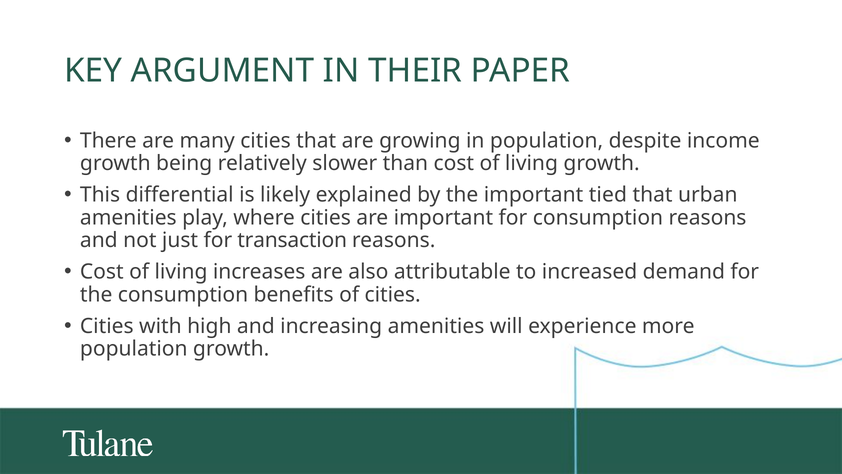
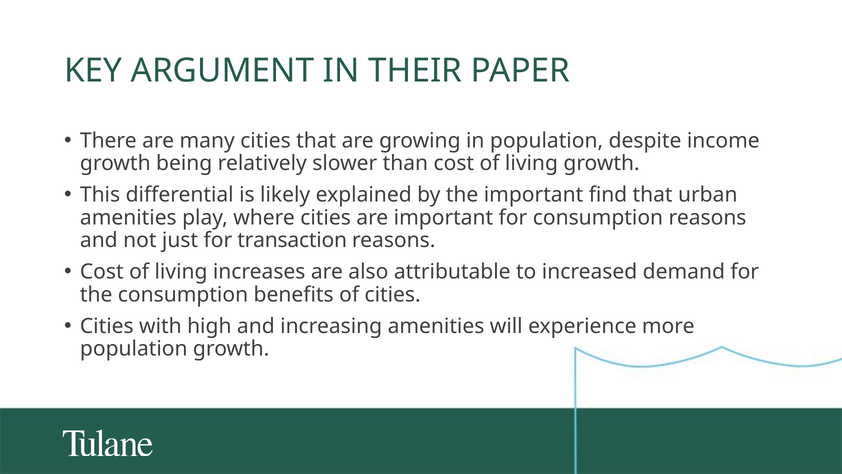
tied: tied -> find
